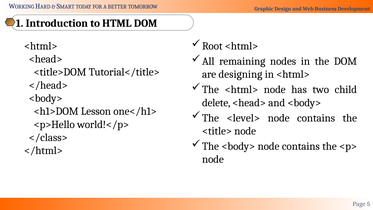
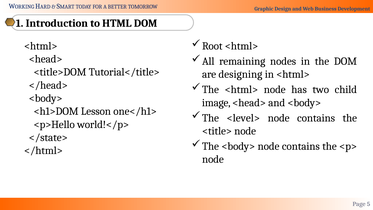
delete: delete -> image
</class>: </class> -> </state>
